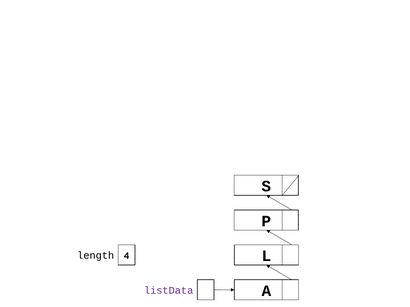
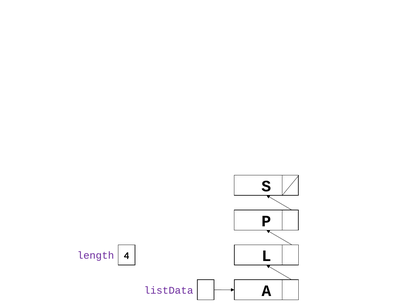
length colour: black -> purple
